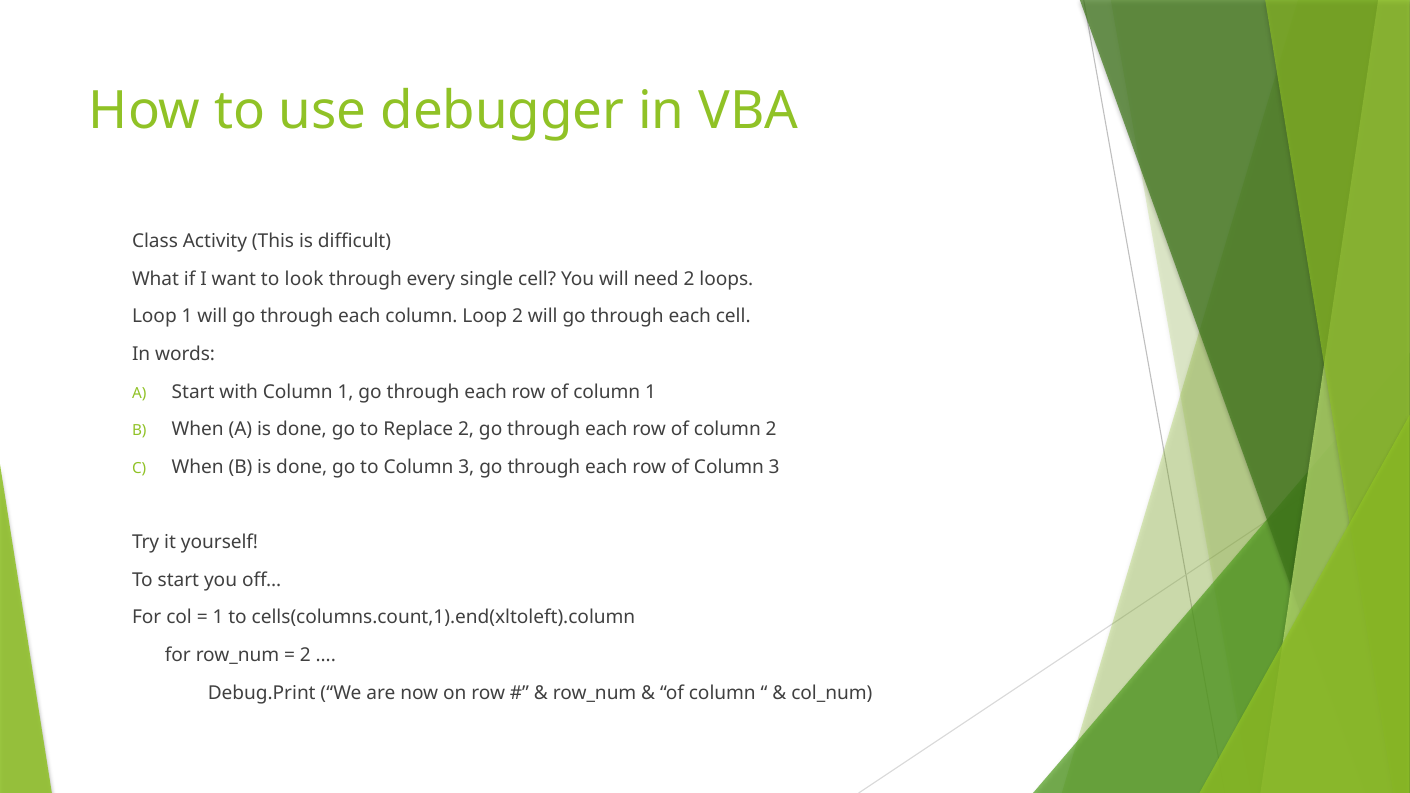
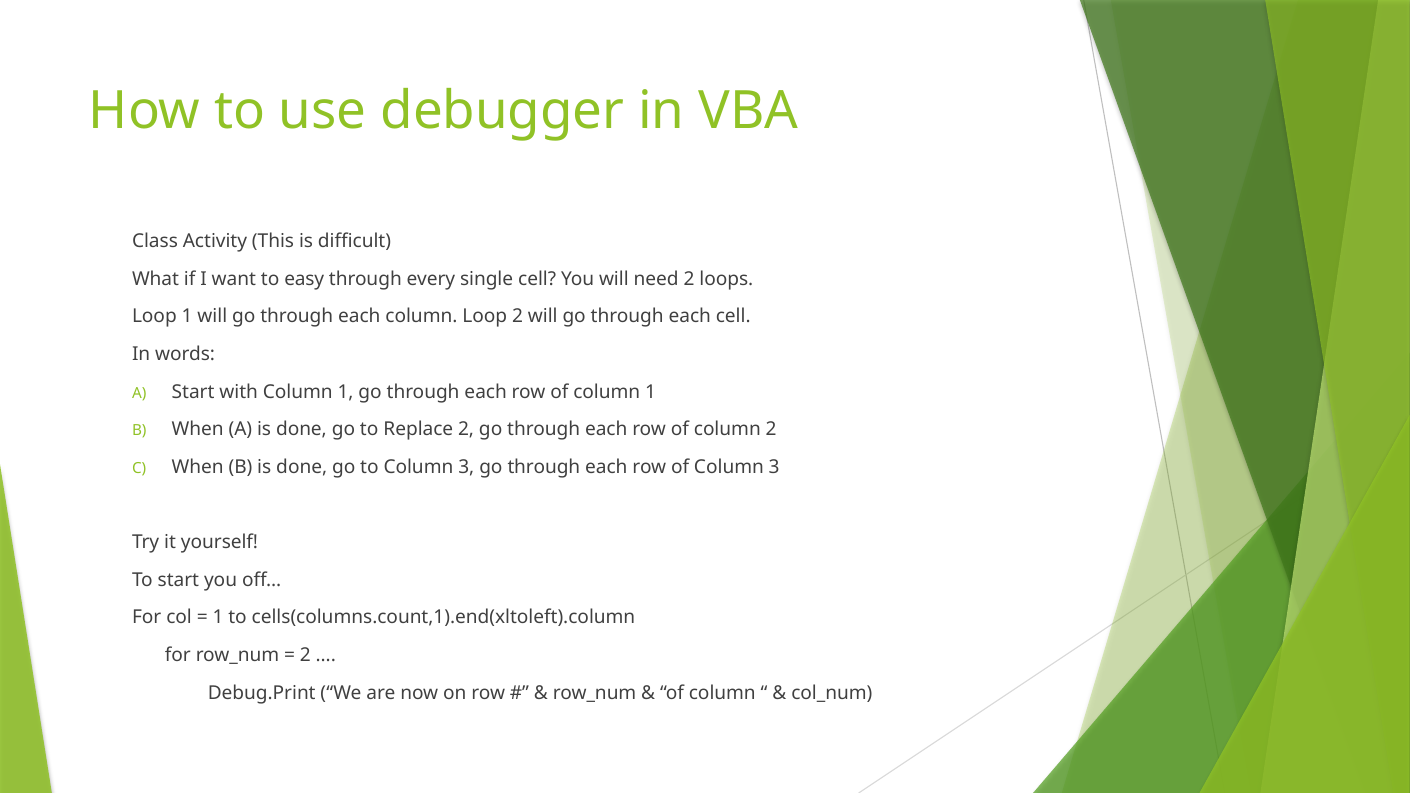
look: look -> easy
